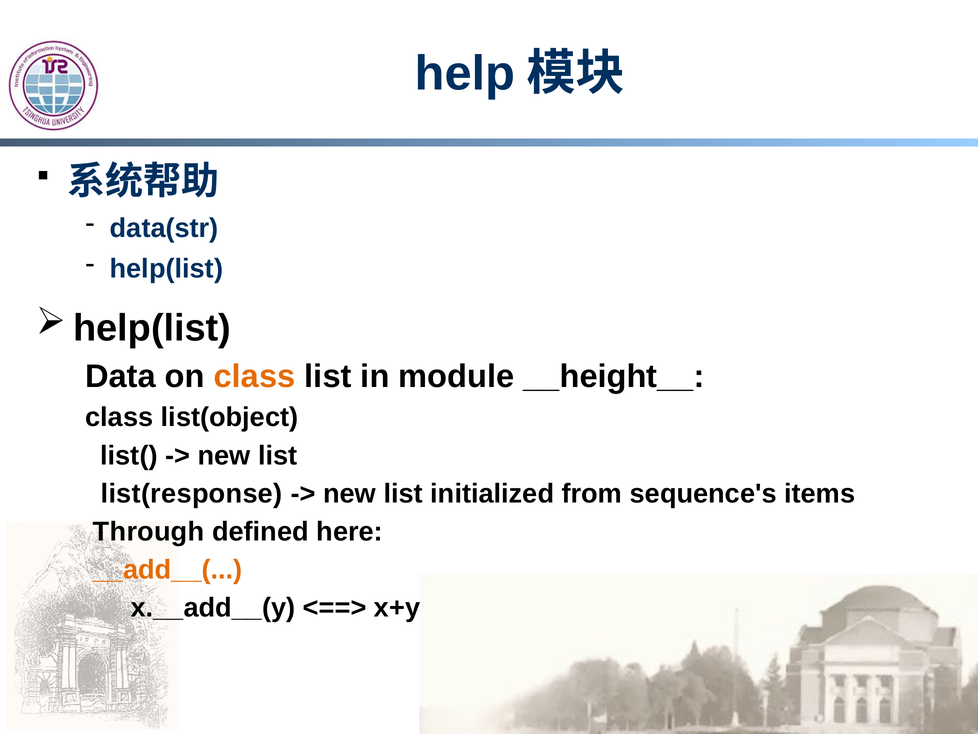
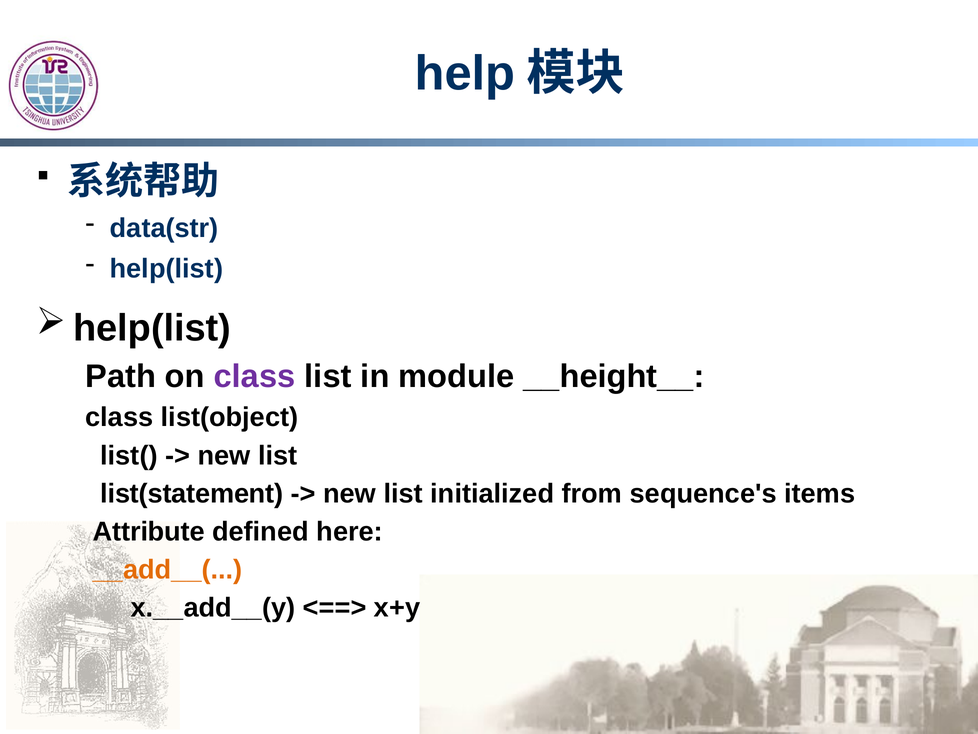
Data: Data -> Path
class at (255, 376) colour: orange -> purple
list(response: list(response -> list(statement
Through: Through -> Attribute
